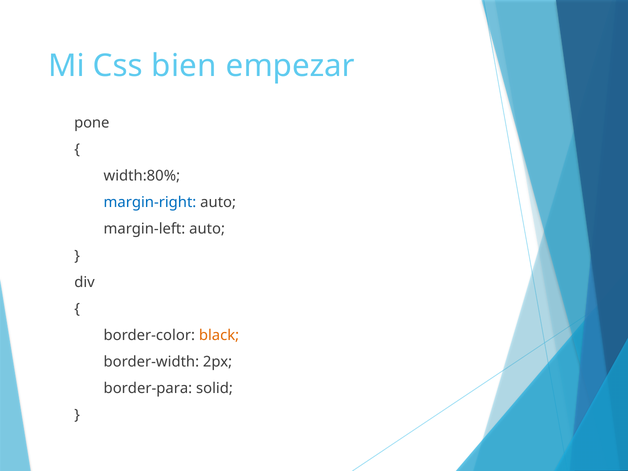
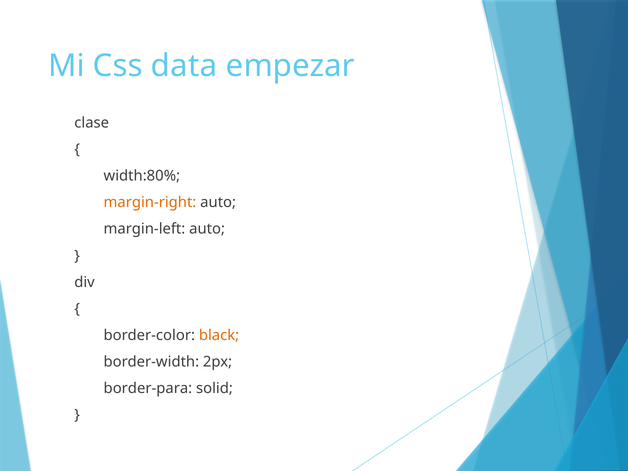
bien: bien -> data
pone: pone -> clase
margin-right colour: blue -> orange
